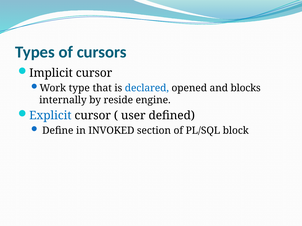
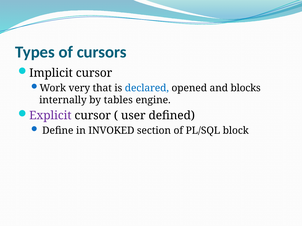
type: type -> very
reside: reside -> tables
Explicit colour: blue -> purple
